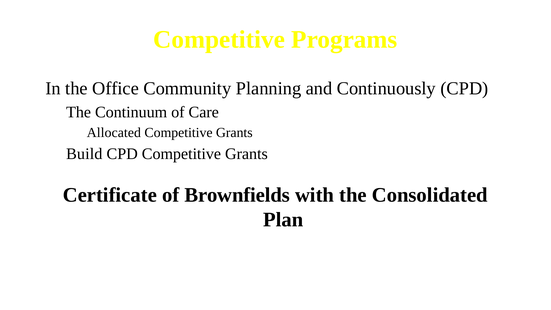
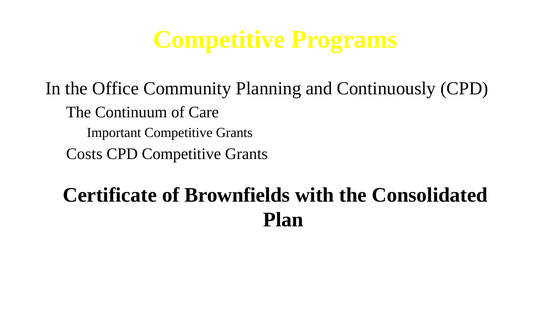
Allocated: Allocated -> Important
Build: Build -> Costs
